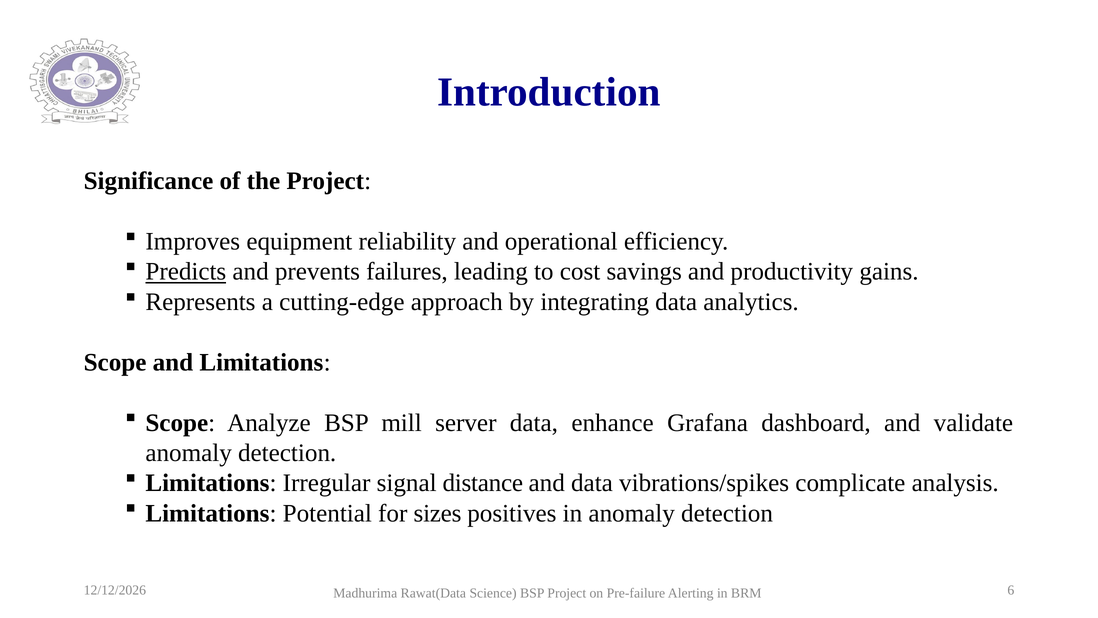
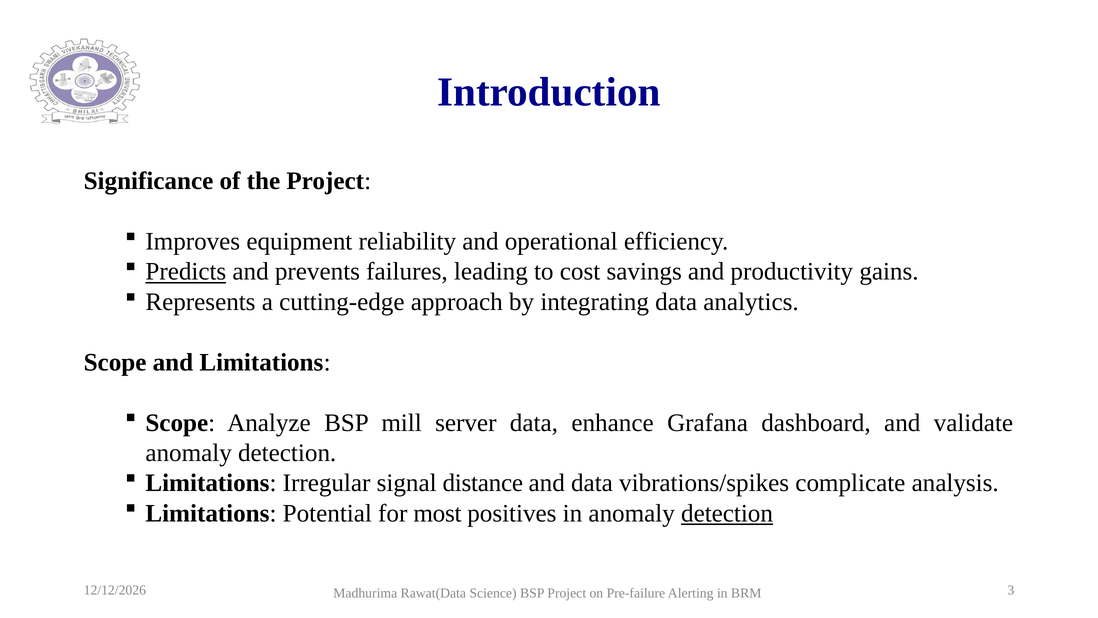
sizes: sizes -> most
detection at (727, 513) underline: none -> present
6: 6 -> 3
